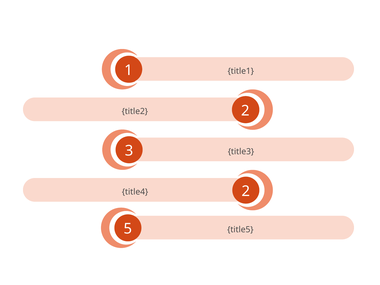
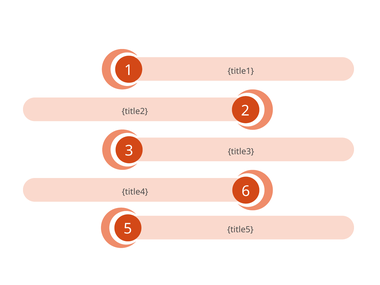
title4 2: 2 -> 6
